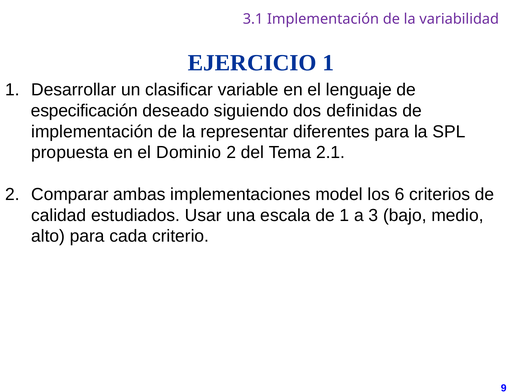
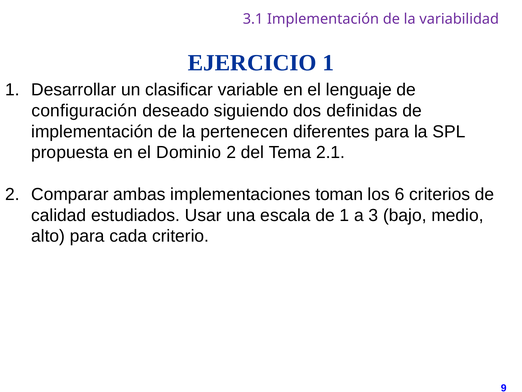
especificación: especificación -> configuración
representar: representar -> pertenecen
model: model -> toman
